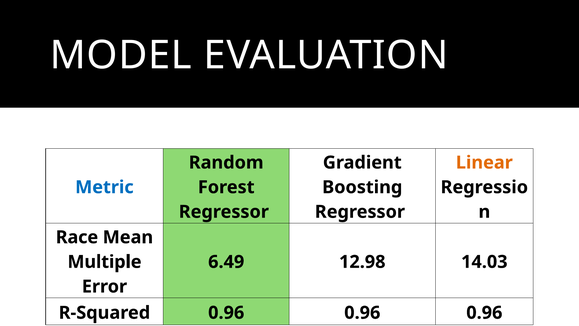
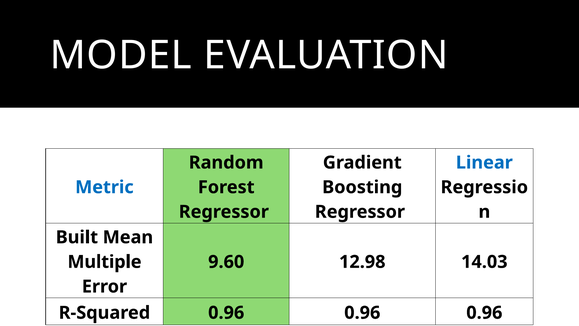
Linear colour: orange -> blue
Race: Race -> Built
6.49: 6.49 -> 9.60
